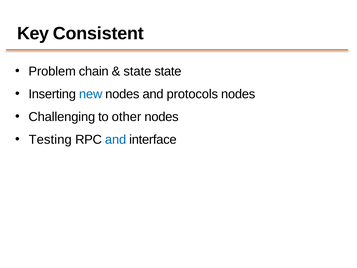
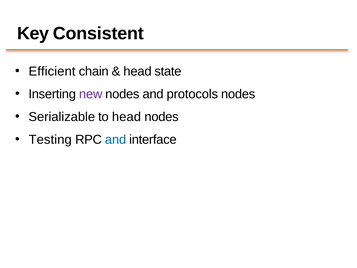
Problem: Problem -> Efficient
state at (137, 71): state -> head
new colour: blue -> purple
Challenging: Challenging -> Serializable
to other: other -> head
